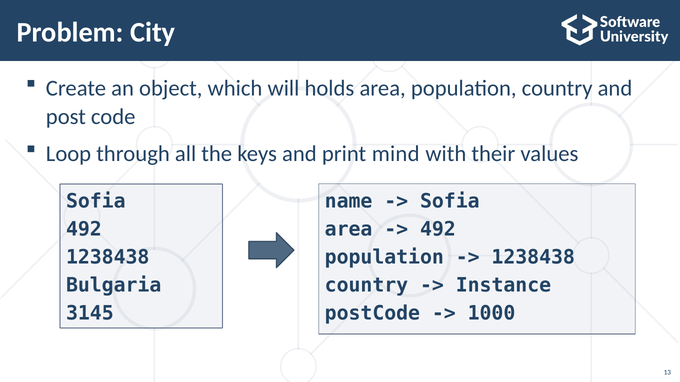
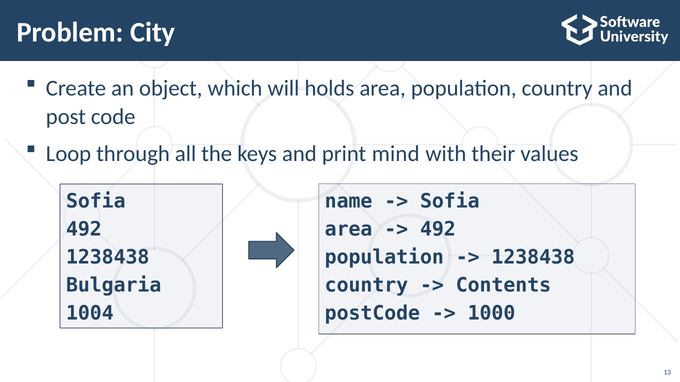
Instance: Instance -> Contents
3145: 3145 -> 1004
